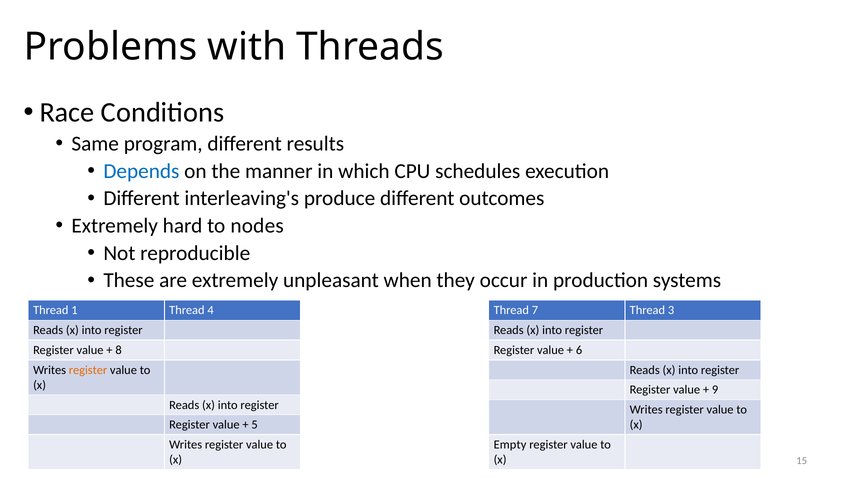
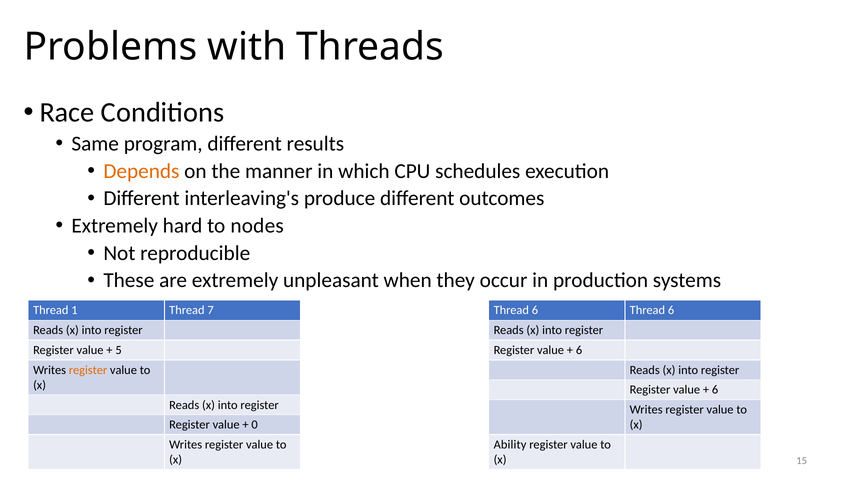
Depends colour: blue -> orange
4: 4 -> 7
7 at (535, 311): 7 -> 6
3 at (671, 311): 3 -> 6
8: 8 -> 5
9 at (715, 390): 9 -> 6
5: 5 -> 0
Empty: Empty -> Ability
